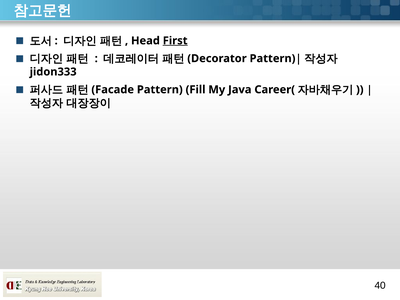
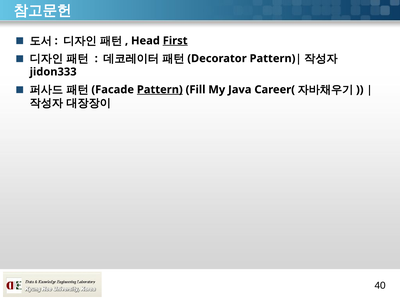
Pattern underline: none -> present
